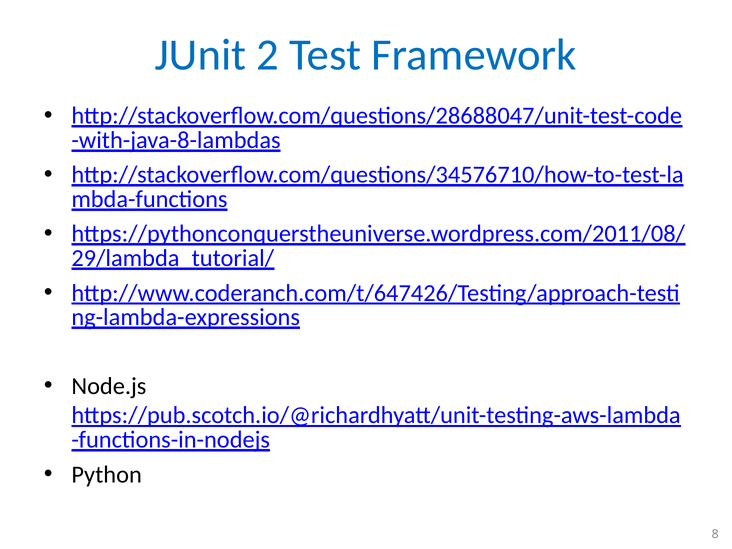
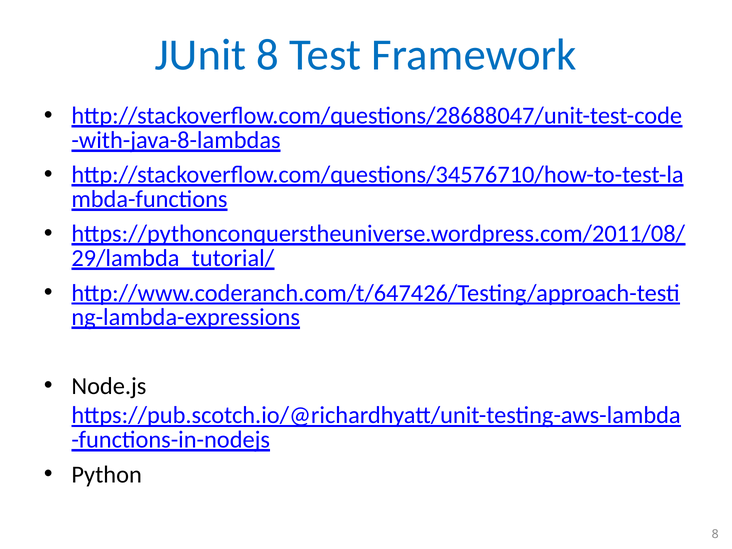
JUnit 2: 2 -> 8
